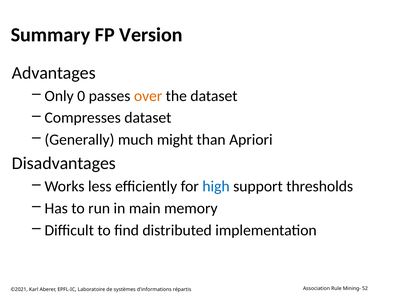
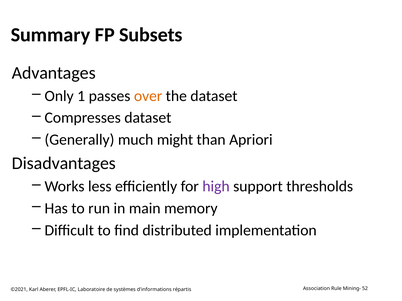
Version: Version -> Subsets
0: 0 -> 1
high colour: blue -> purple
